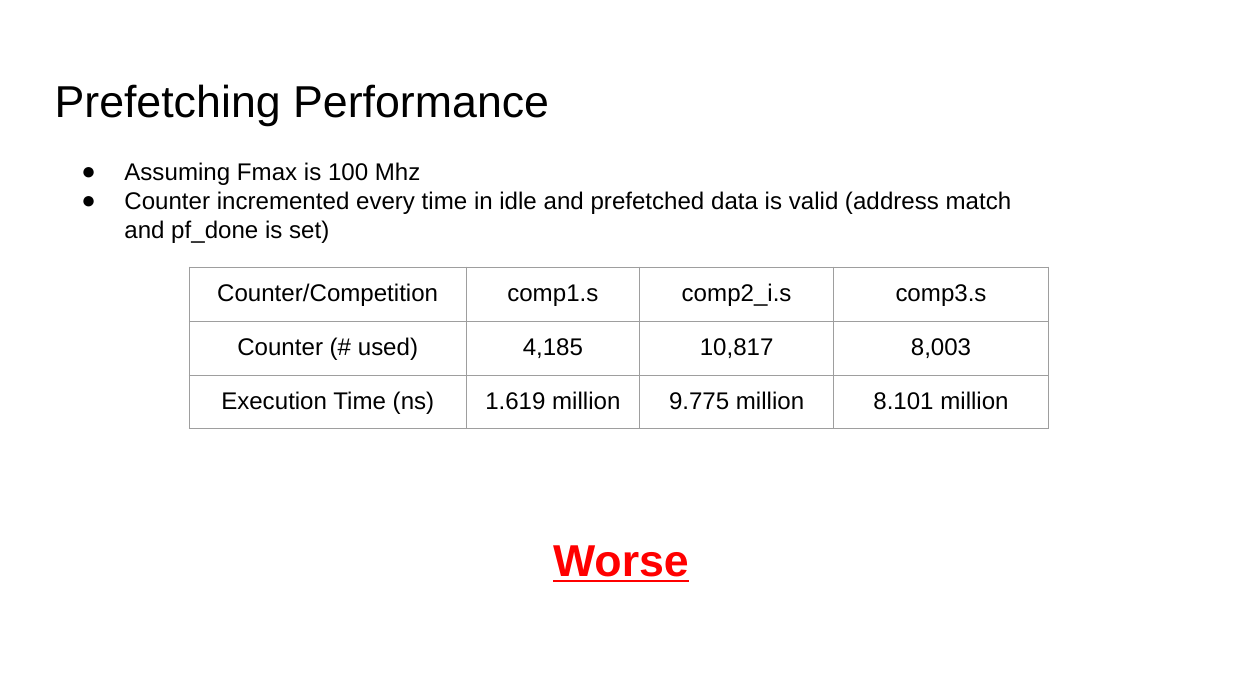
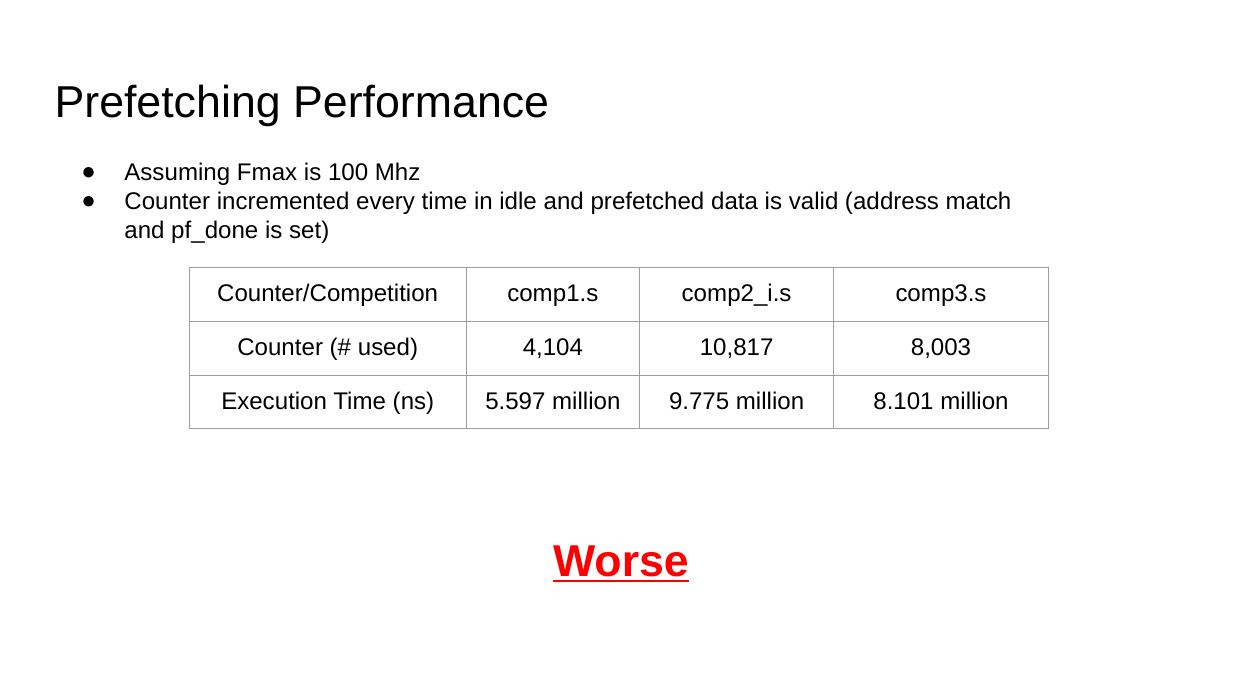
4,185: 4,185 -> 4,104
1.619: 1.619 -> 5.597
